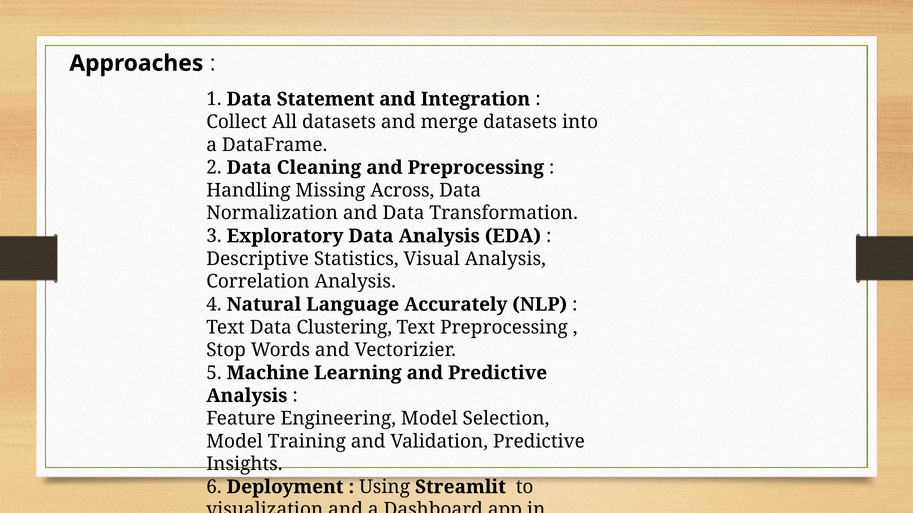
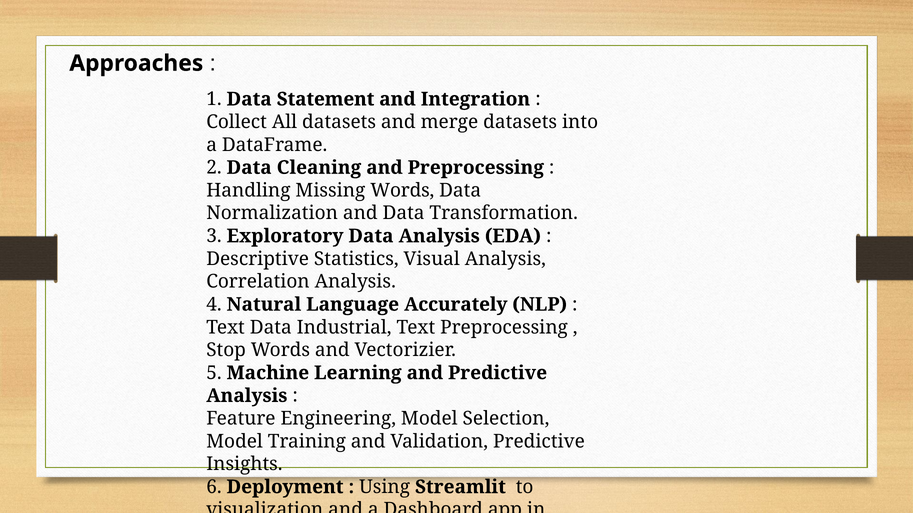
Missing Across: Across -> Words
Clustering: Clustering -> Industrial
